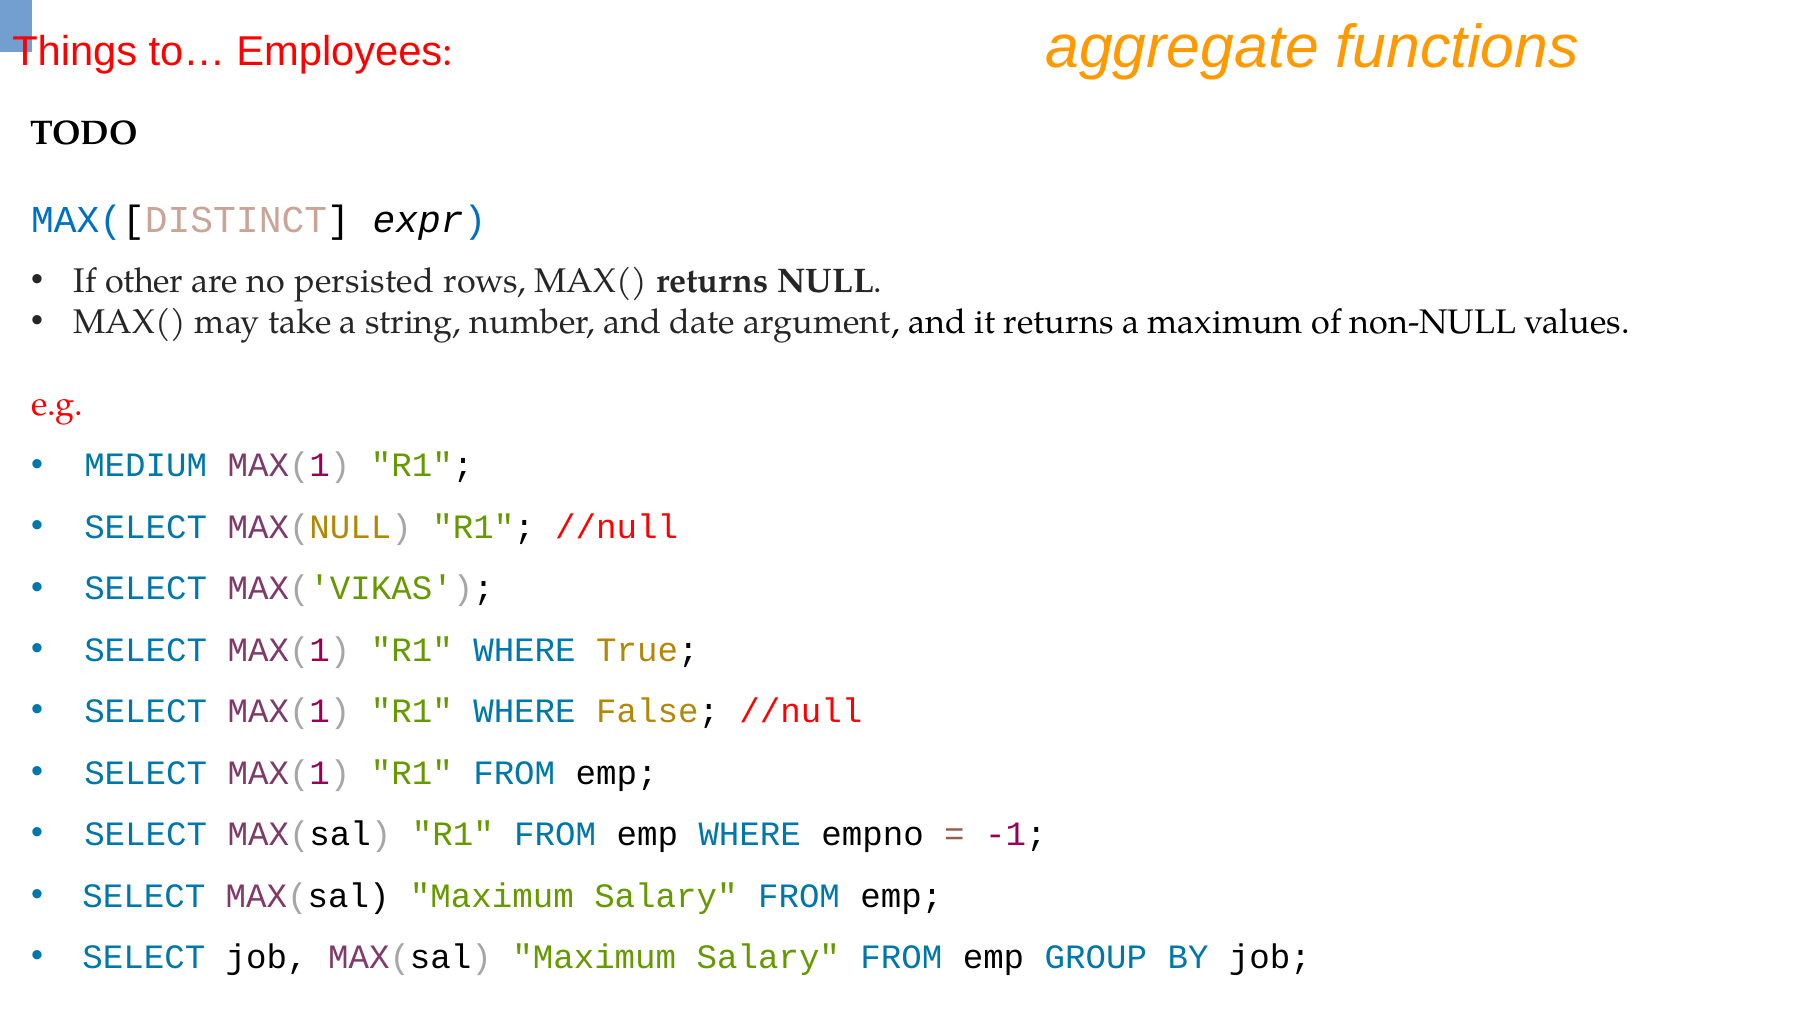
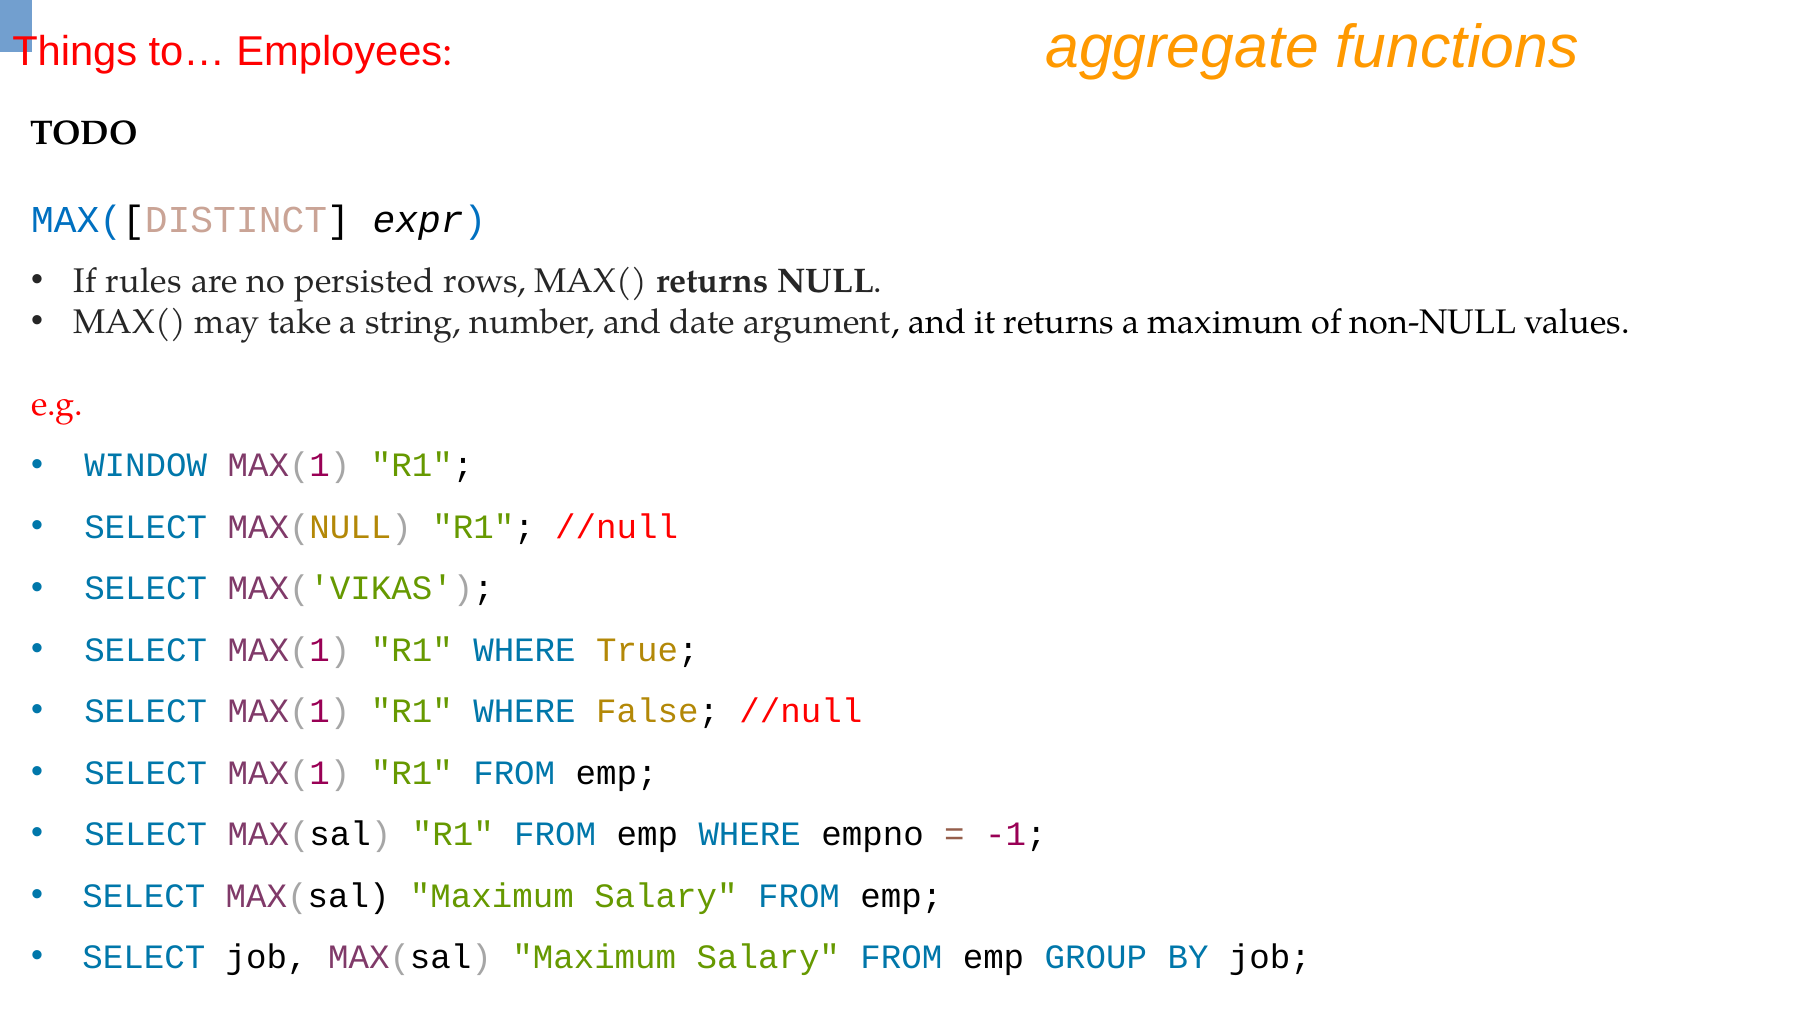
other: other -> rules
MEDIUM: MEDIUM -> WINDOW
